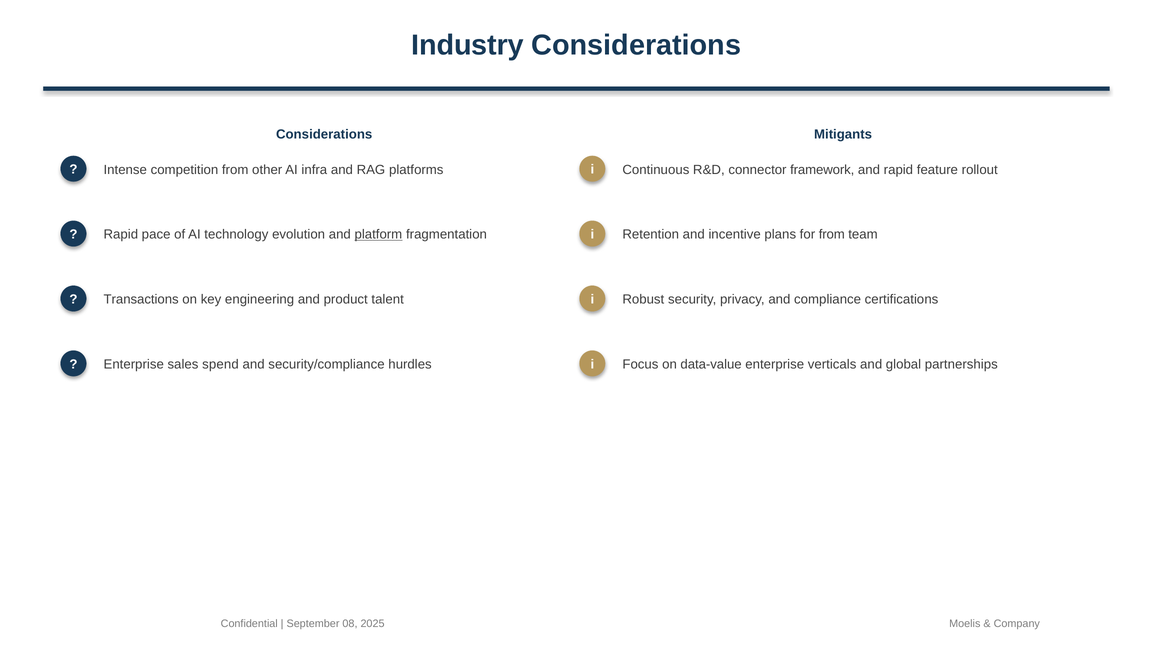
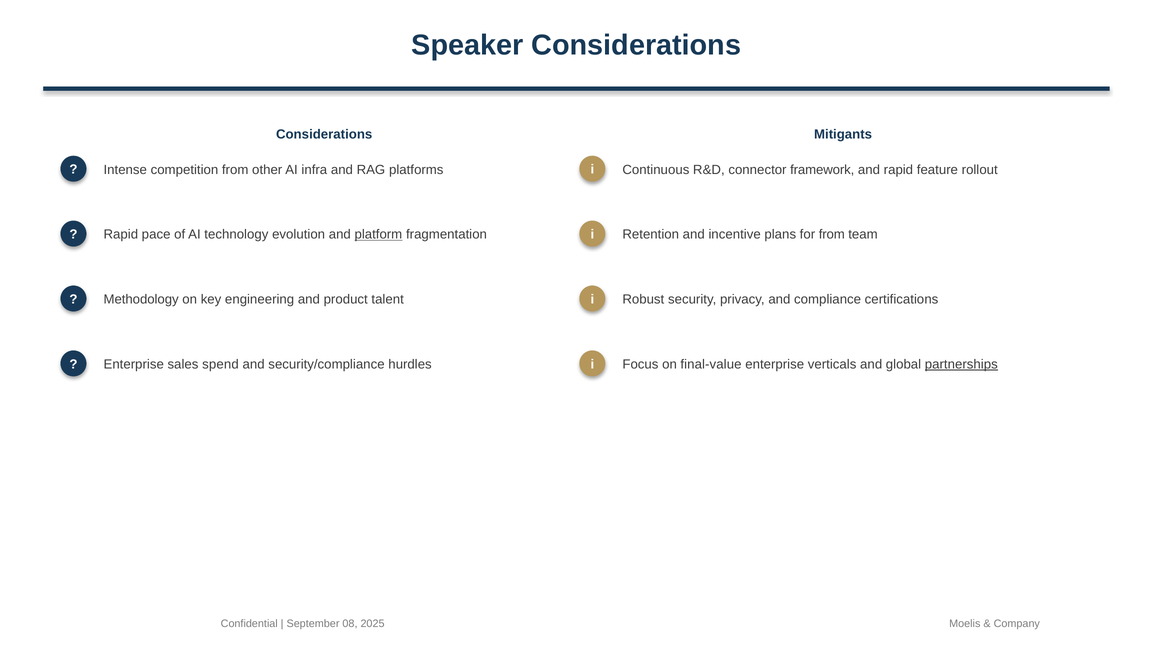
Industry: Industry -> Speaker
Transactions: Transactions -> Methodology
data-value: data-value -> final-value
partnerships underline: none -> present
